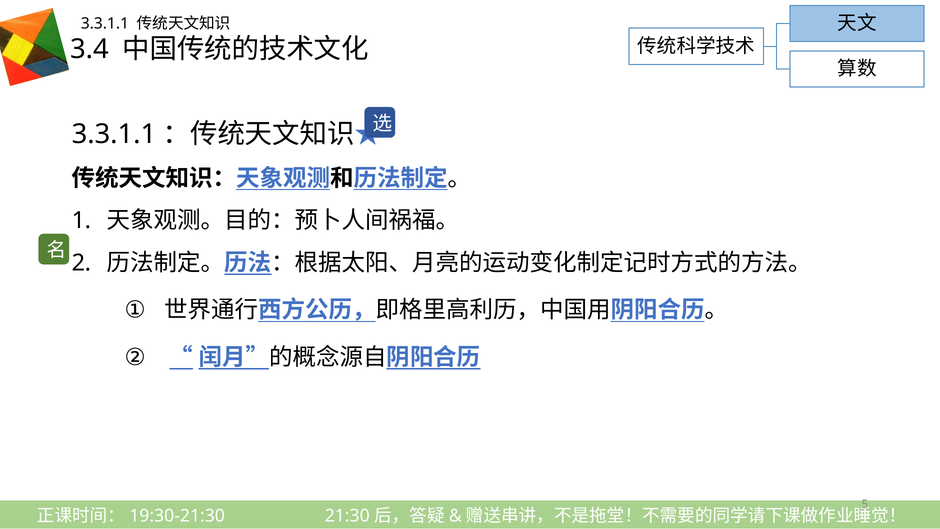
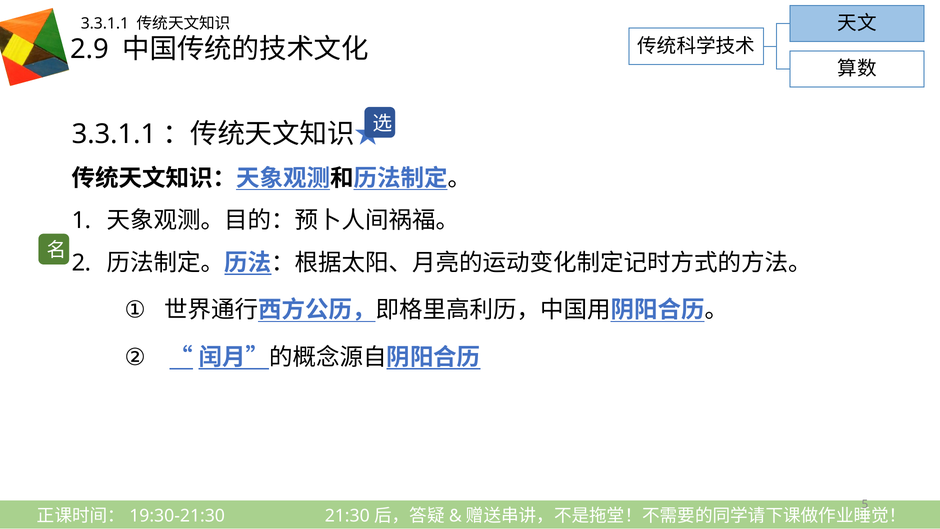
3.4: 3.4 -> 2.9
